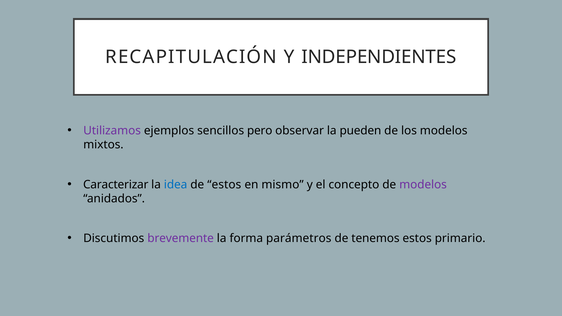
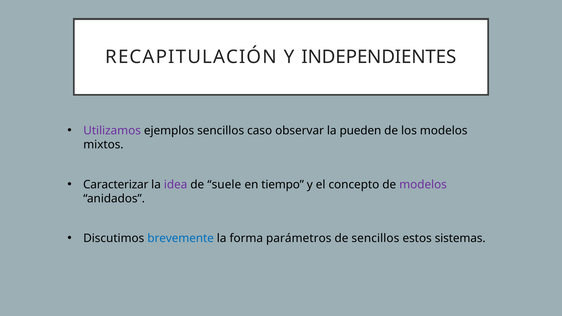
pero: pero -> caso
idea colour: blue -> purple
de estos: estos -> suele
mismo: mismo -> tiempo
brevemente colour: purple -> blue
de tenemos: tenemos -> sencillos
primario: primario -> sistemas
